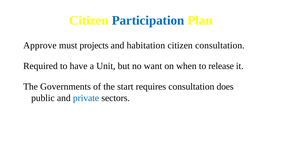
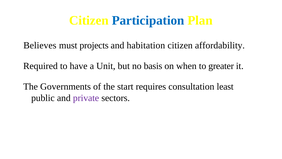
Approve: Approve -> Believes
citizen consultation: consultation -> affordability
want: want -> basis
release: release -> greater
does: does -> least
private colour: blue -> purple
